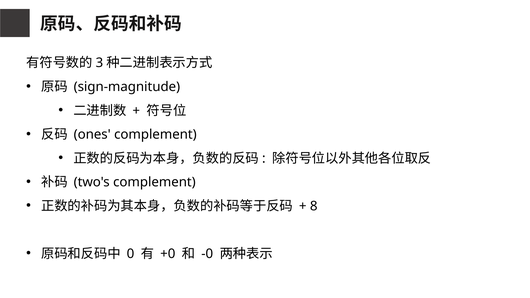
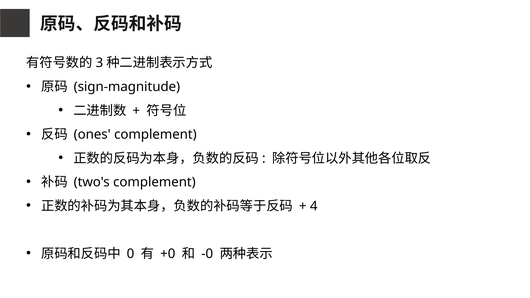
8: 8 -> 4
